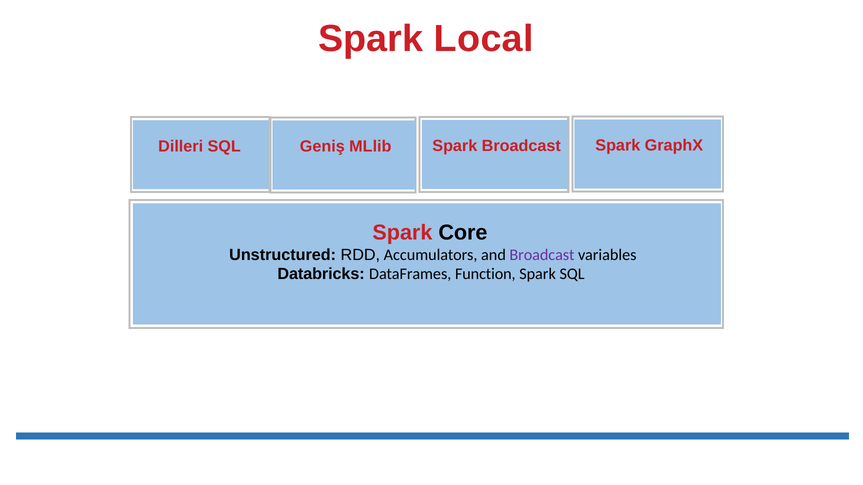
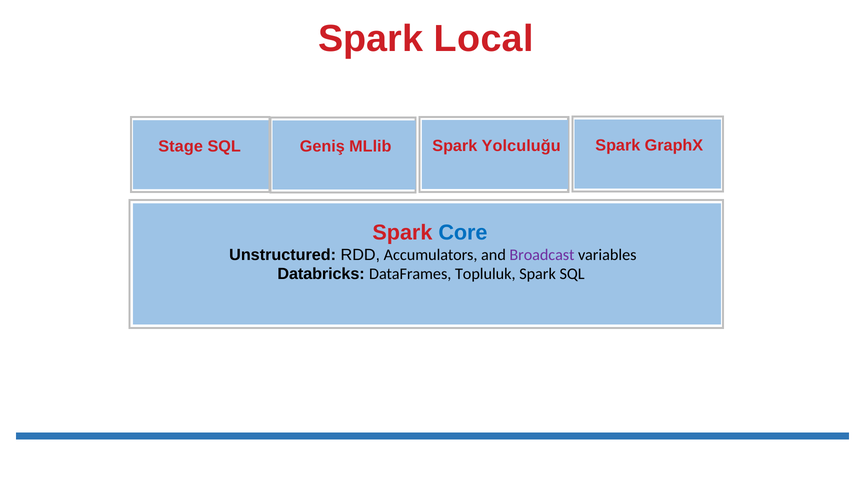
Dilleri: Dilleri -> Stage
Spark Broadcast: Broadcast -> Yolculuğu
Core colour: black -> blue
Function: Function -> Topluluk
